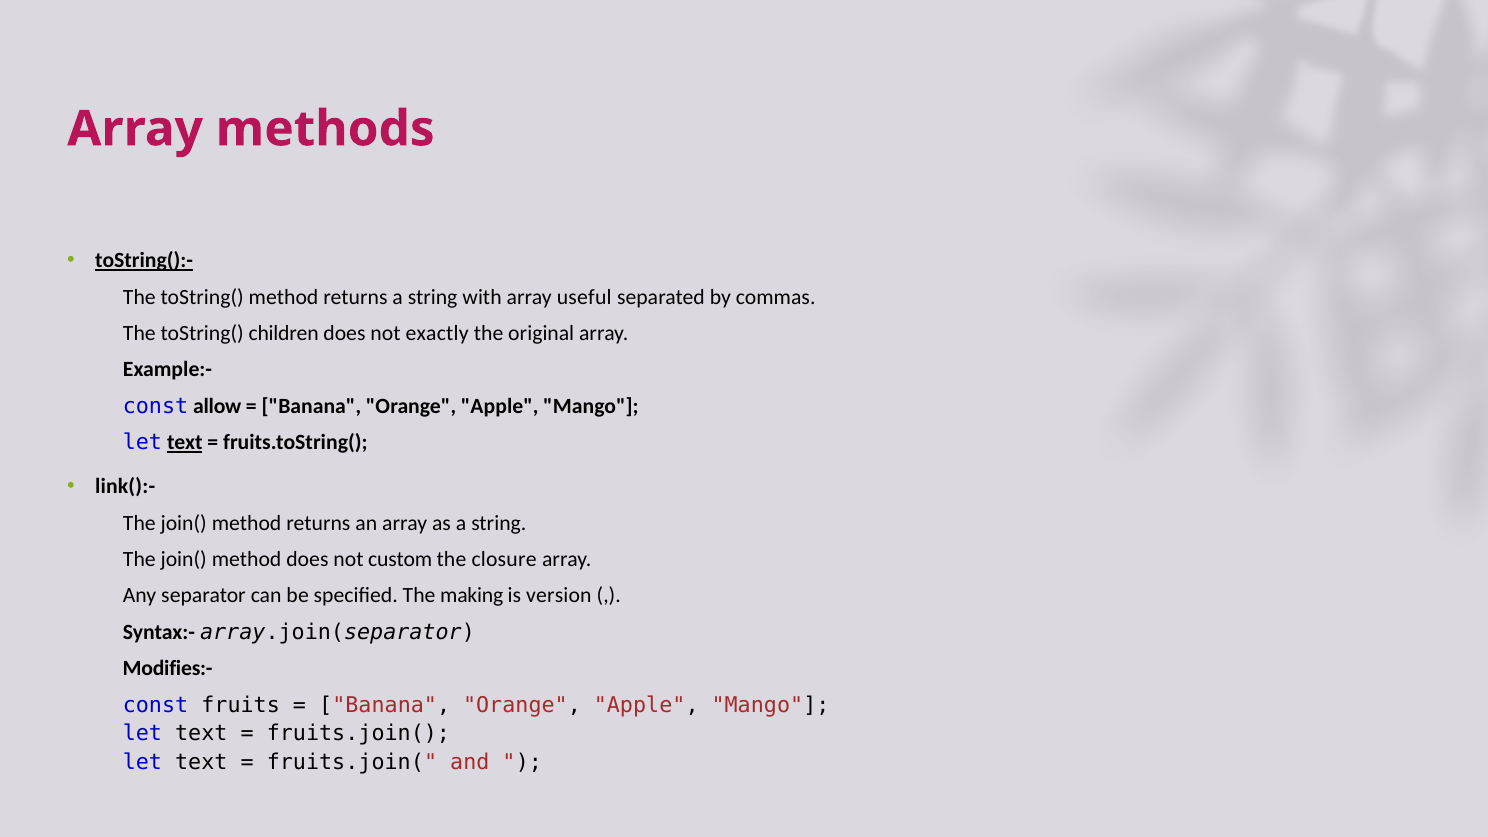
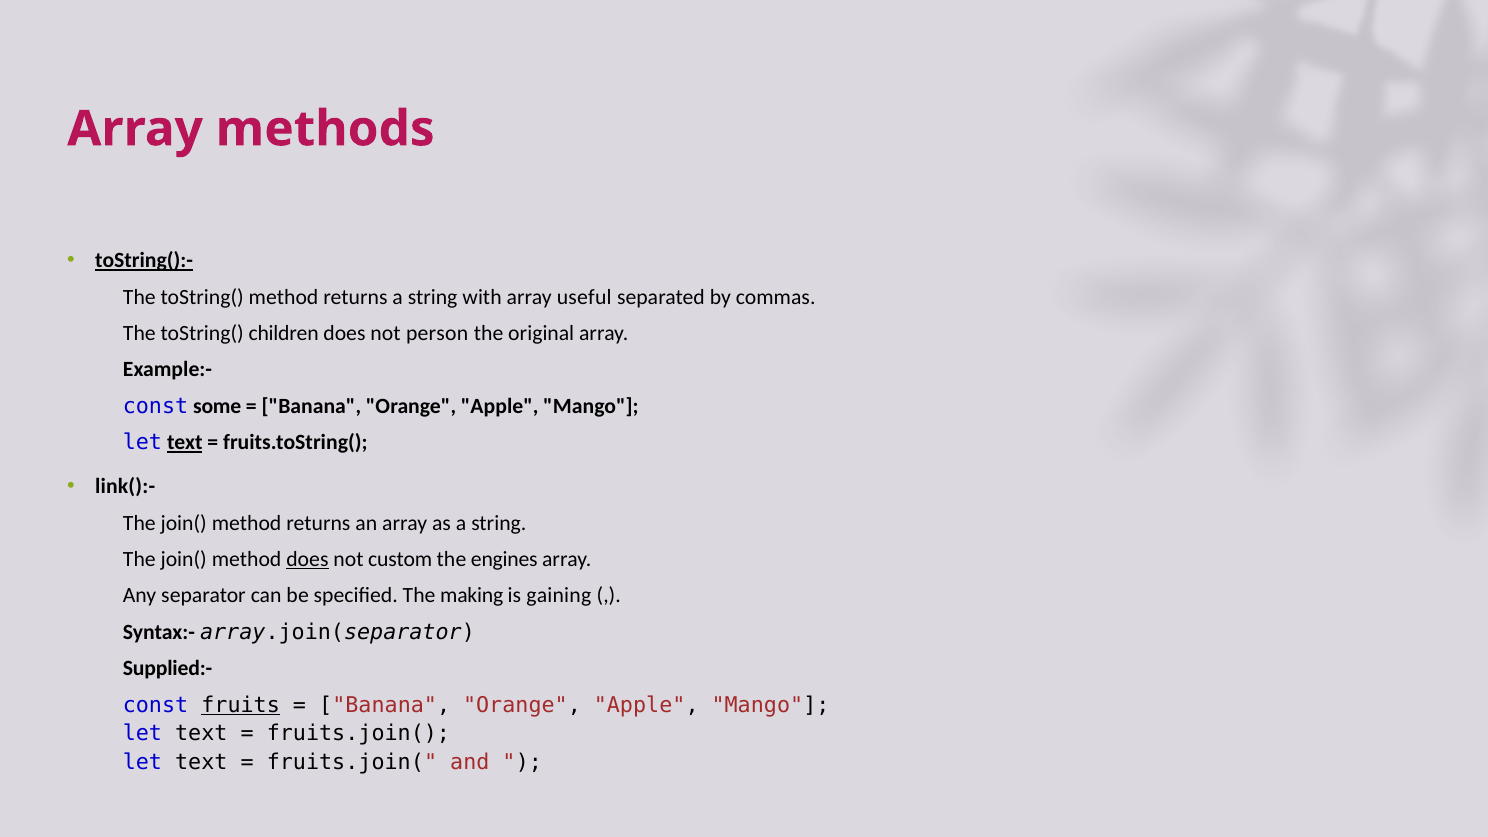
exactly: exactly -> person
allow: allow -> some
does at (307, 559) underline: none -> present
closure: closure -> engines
version: version -> gaining
Modifies:-: Modifies:- -> Supplied:-
fruits underline: none -> present
